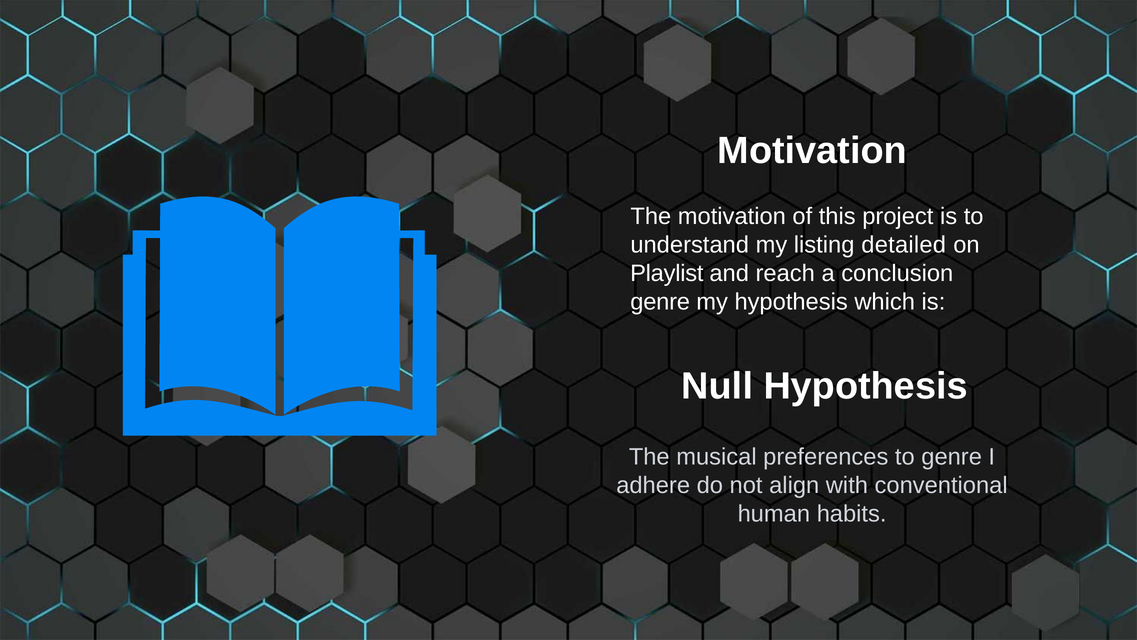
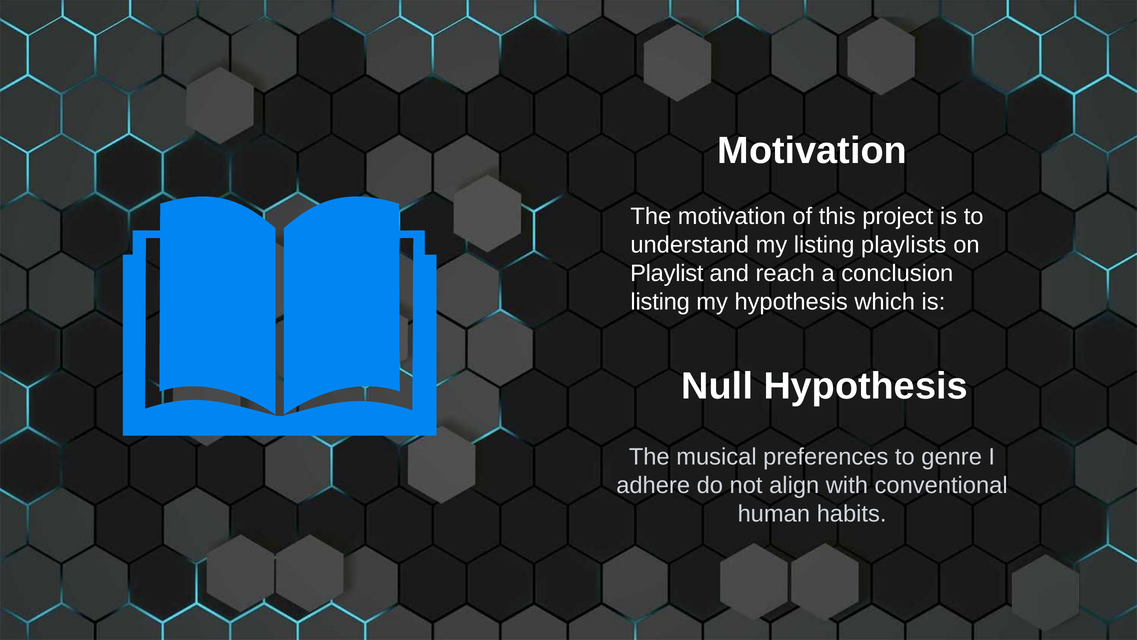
detailed: detailed -> playlists
genre at (660, 302): genre -> listing
